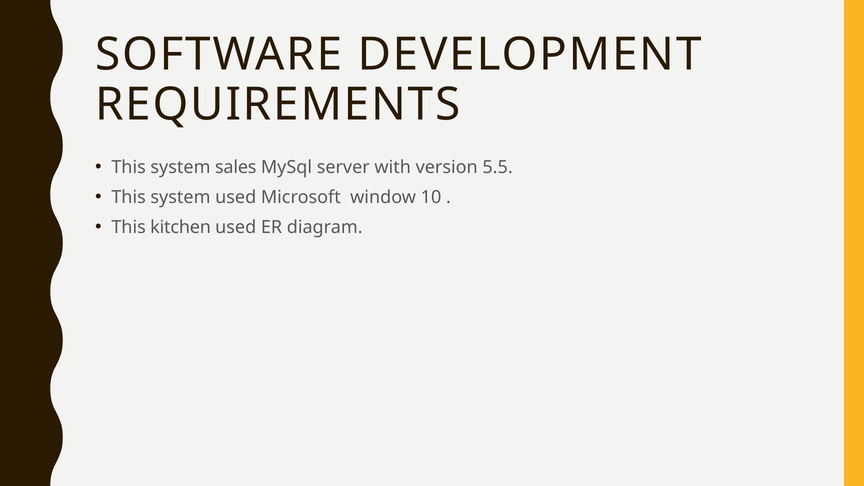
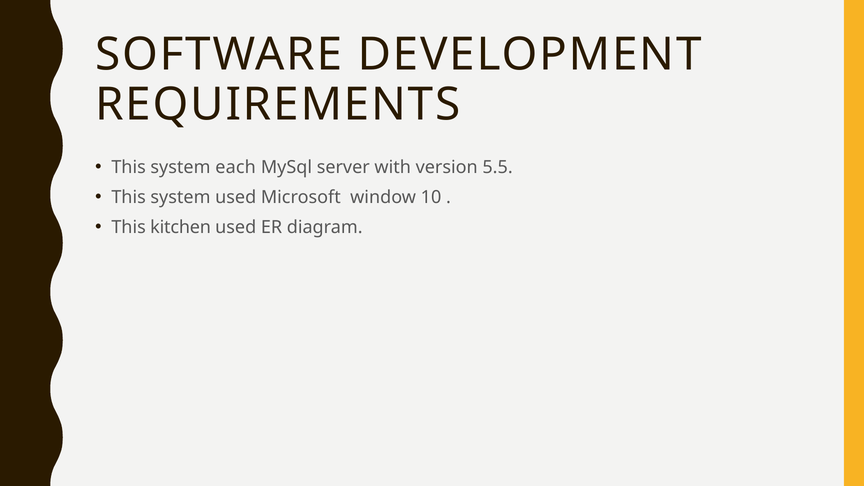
sales: sales -> each
